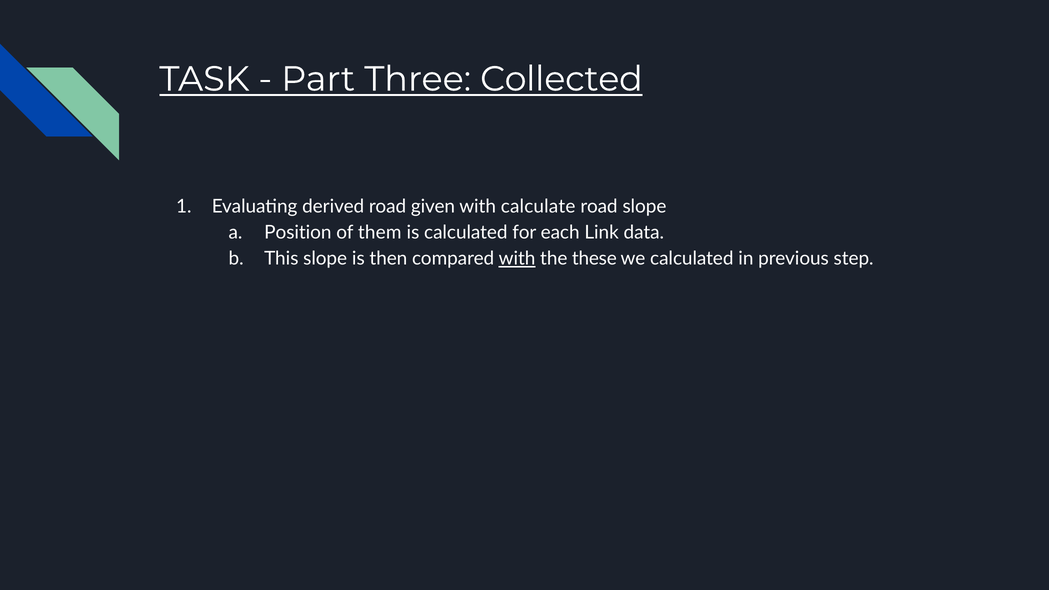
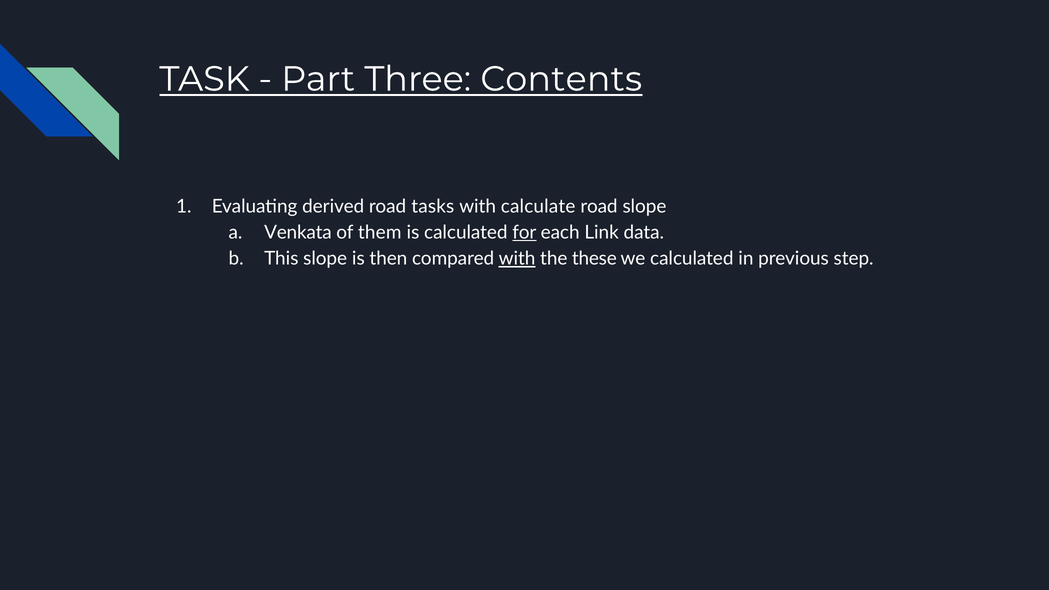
Collected: Collected -> Contents
given: given -> tasks
Position: Position -> Venkata
for underline: none -> present
